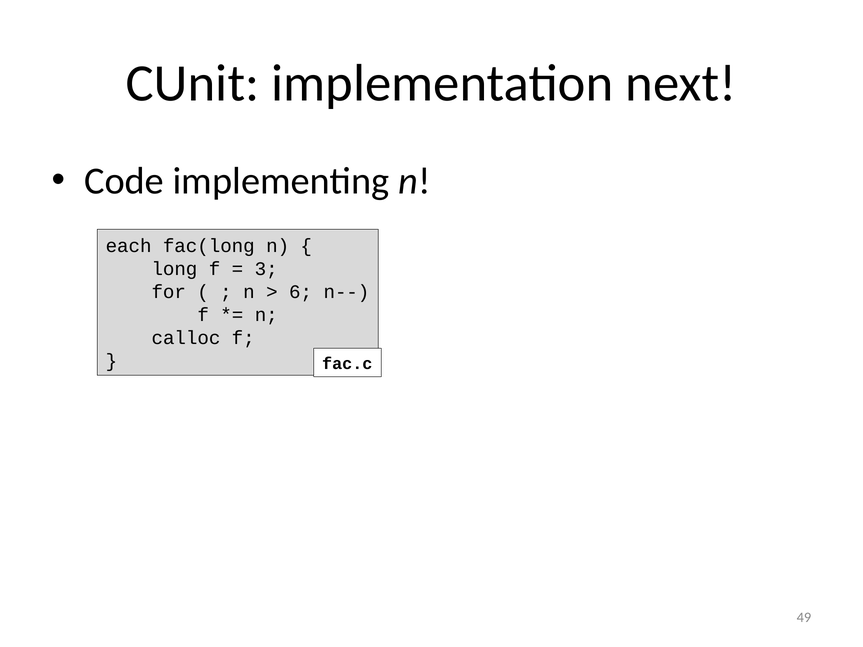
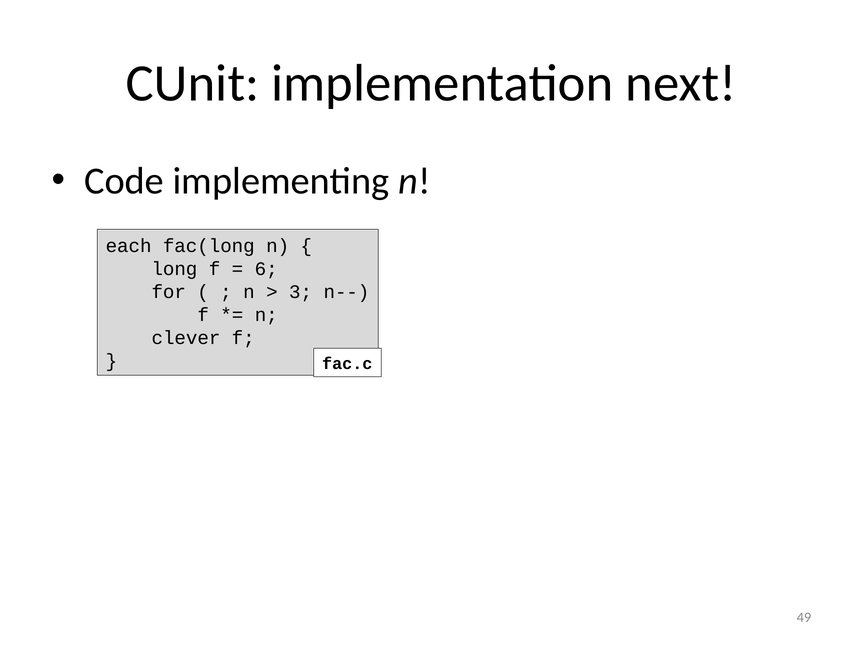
3: 3 -> 6
6: 6 -> 3
calloc: calloc -> clever
